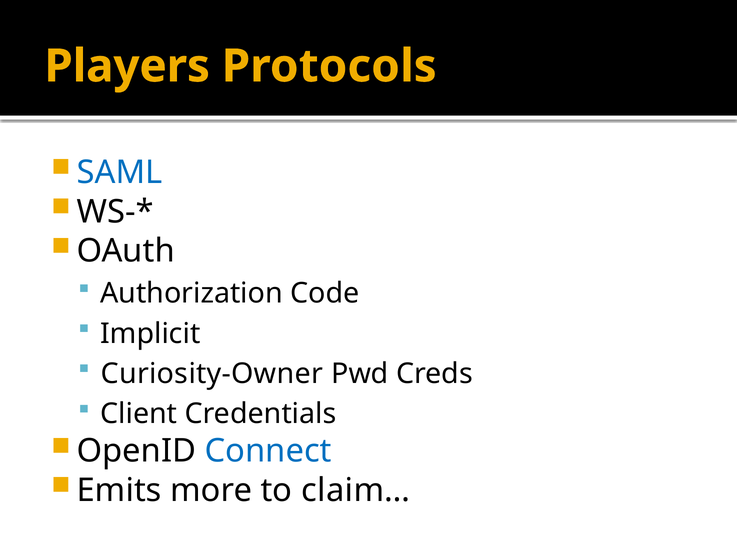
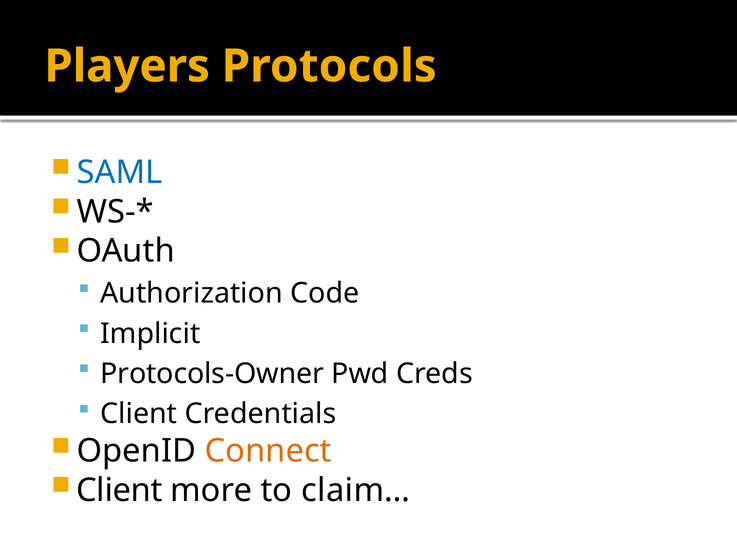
Curiosity-Owner: Curiosity-Owner -> Protocols-Owner
Connect colour: blue -> orange
Emits at (119, 490): Emits -> Client
